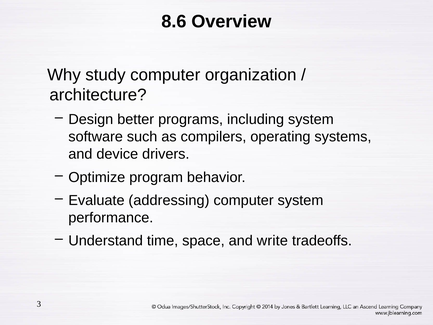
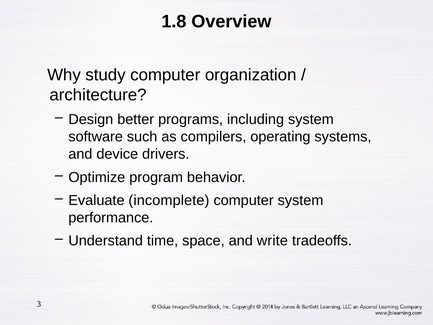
8.6: 8.6 -> 1.8
addressing: addressing -> incomplete
